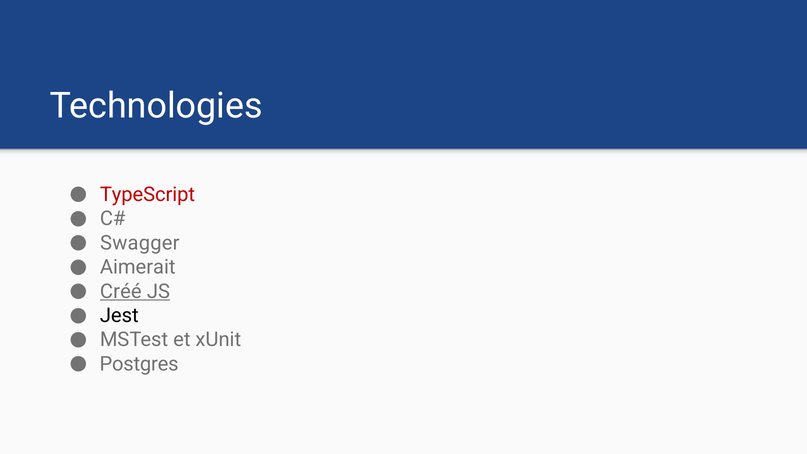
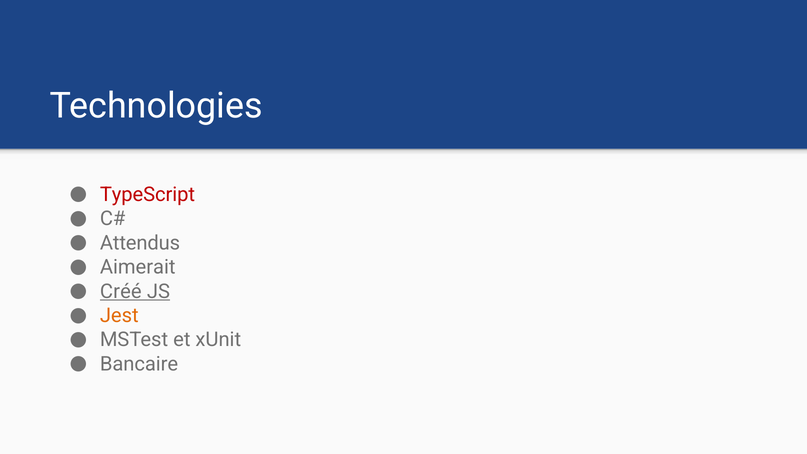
Swagger: Swagger -> Attendus
Jest colour: black -> orange
Postgres: Postgres -> Bancaire
